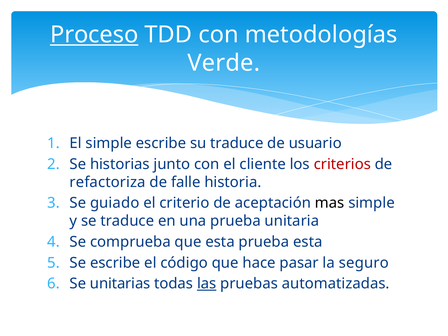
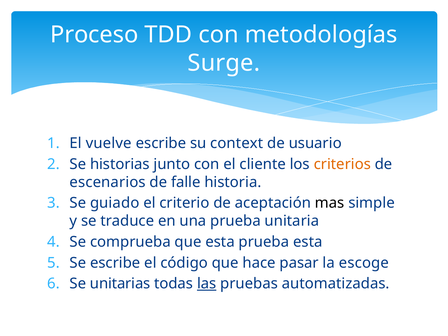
Proceso underline: present -> none
Verde: Verde -> Surge
El simple: simple -> vuelve
su traduce: traduce -> context
criterios colour: red -> orange
refactoriza: refactoriza -> escenarios
seguro: seguro -> escoge
